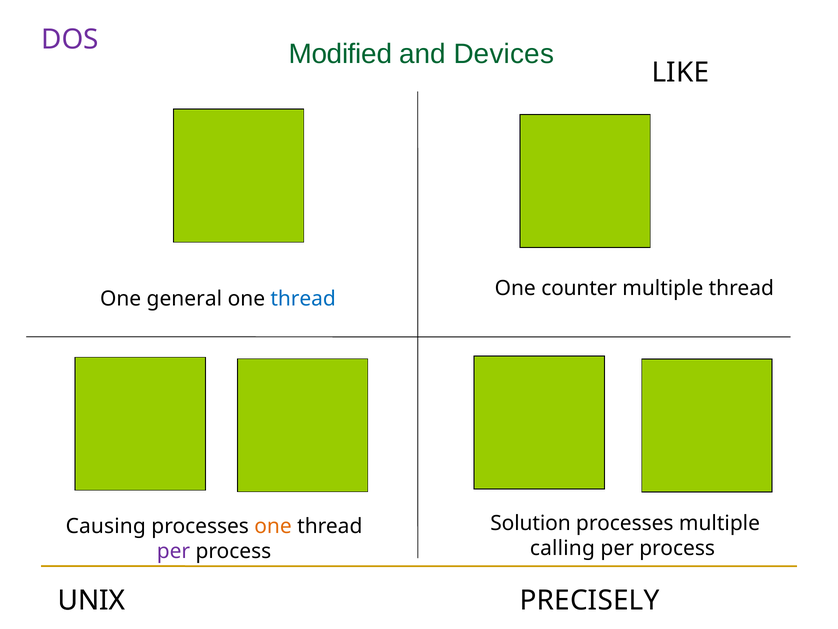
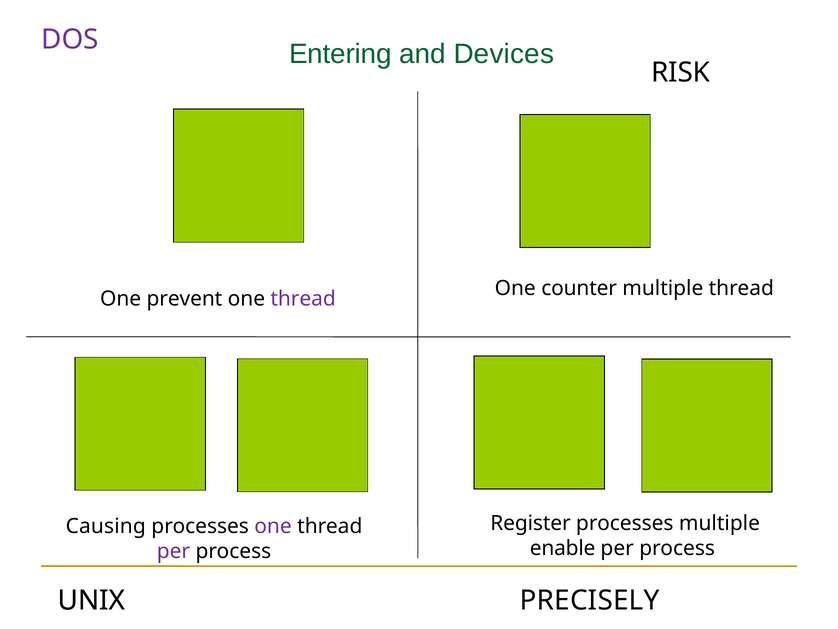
Modified: Modified -> Entering
LIKE: LIKE -> RISK
general: general -> prevent
thread at (303, 299) colour: blue -> purple
Solution: Solution -> Register
one at (273, 526) colour: orange -> purple
calling: calling -> enable
